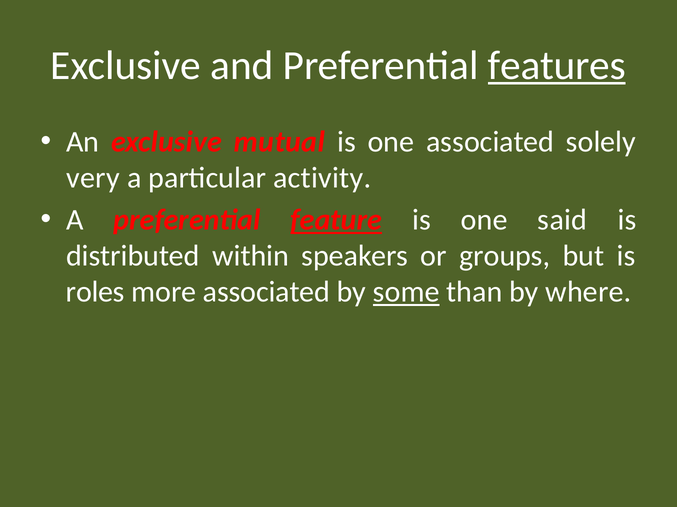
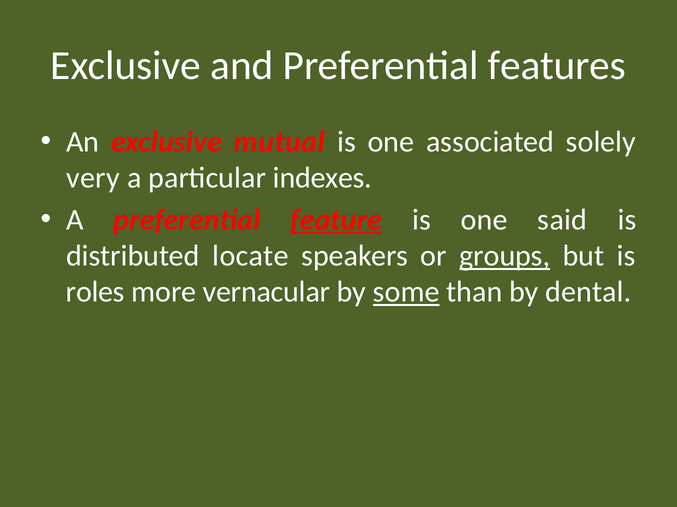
features underline: present -> none
activity: activity -> indexes
within: within -> locate
groups underline: none -> present
more associated: associated -> vernacular
where: where -> dental
